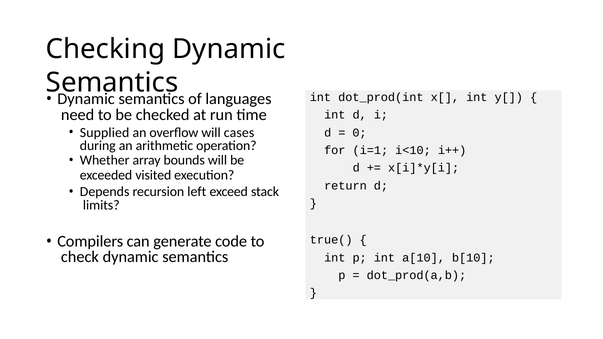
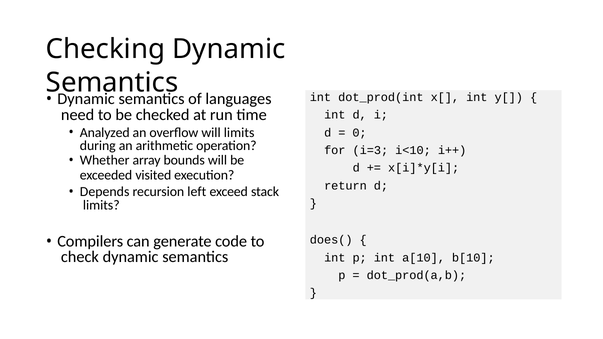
Supplied: Supplied -> Analyzed
will cases: cases -> limits
i=1: i=1 -> i=3
true(: true( -> does(
